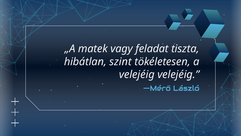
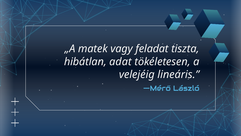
szint: szint -> adat
velejéig velejéig: velejéig -> lineáris
